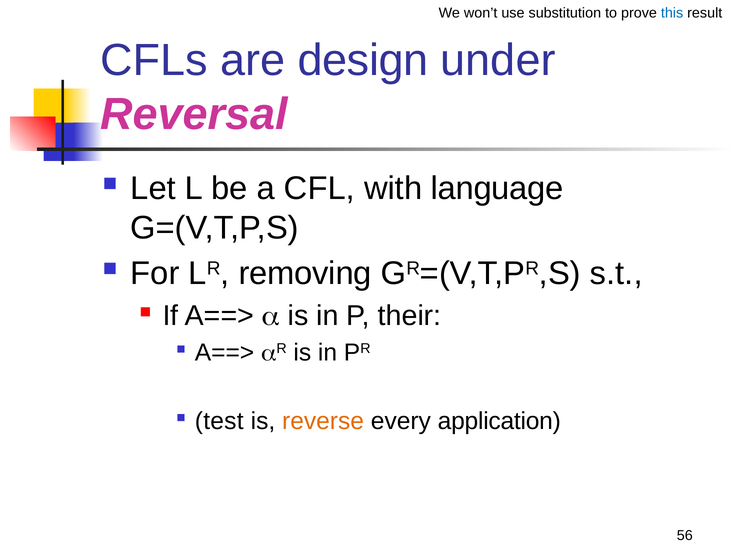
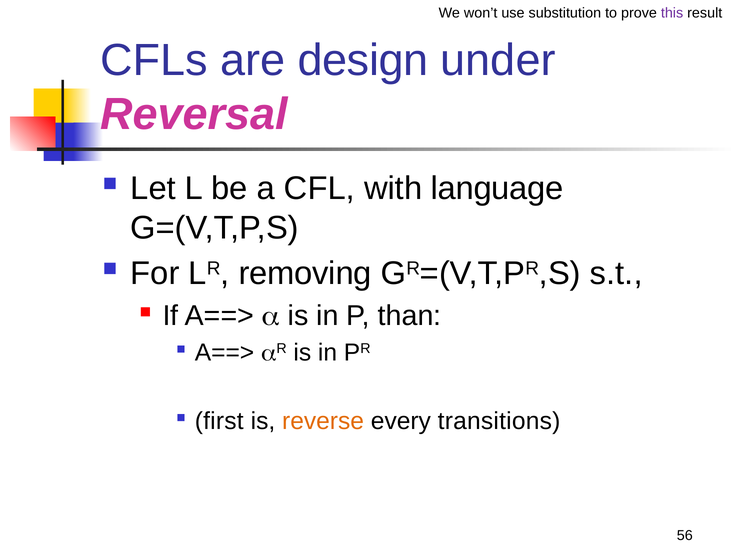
this colour: blue -> purple
their: their -> than
test: test -> first
application: application -> transitions
